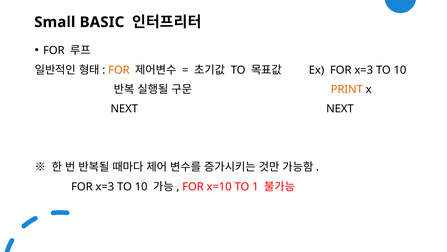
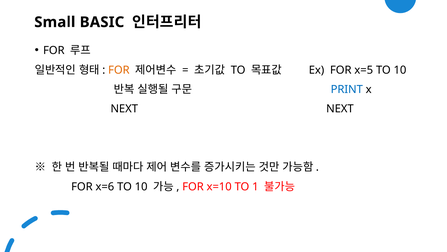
Ex FOR x=3: x=3 -> x=5
PRINT colour: orange -> blue
x=3 at (105, 186): x=3 -> x=6
